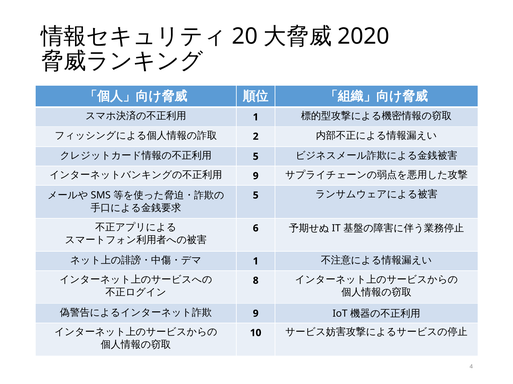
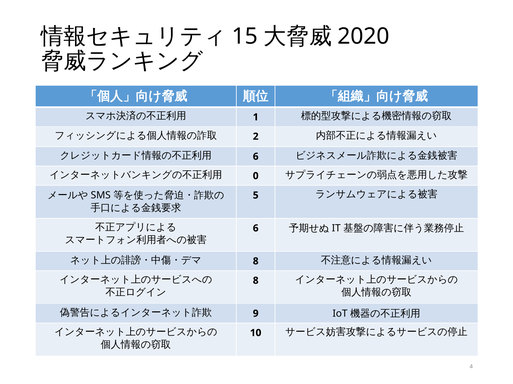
20: 20 -> 15
5 at (256, 157): 5 -> 6
9 at (256, 176): 9 -> 0
1 at (256, 262): 1 -> 8
